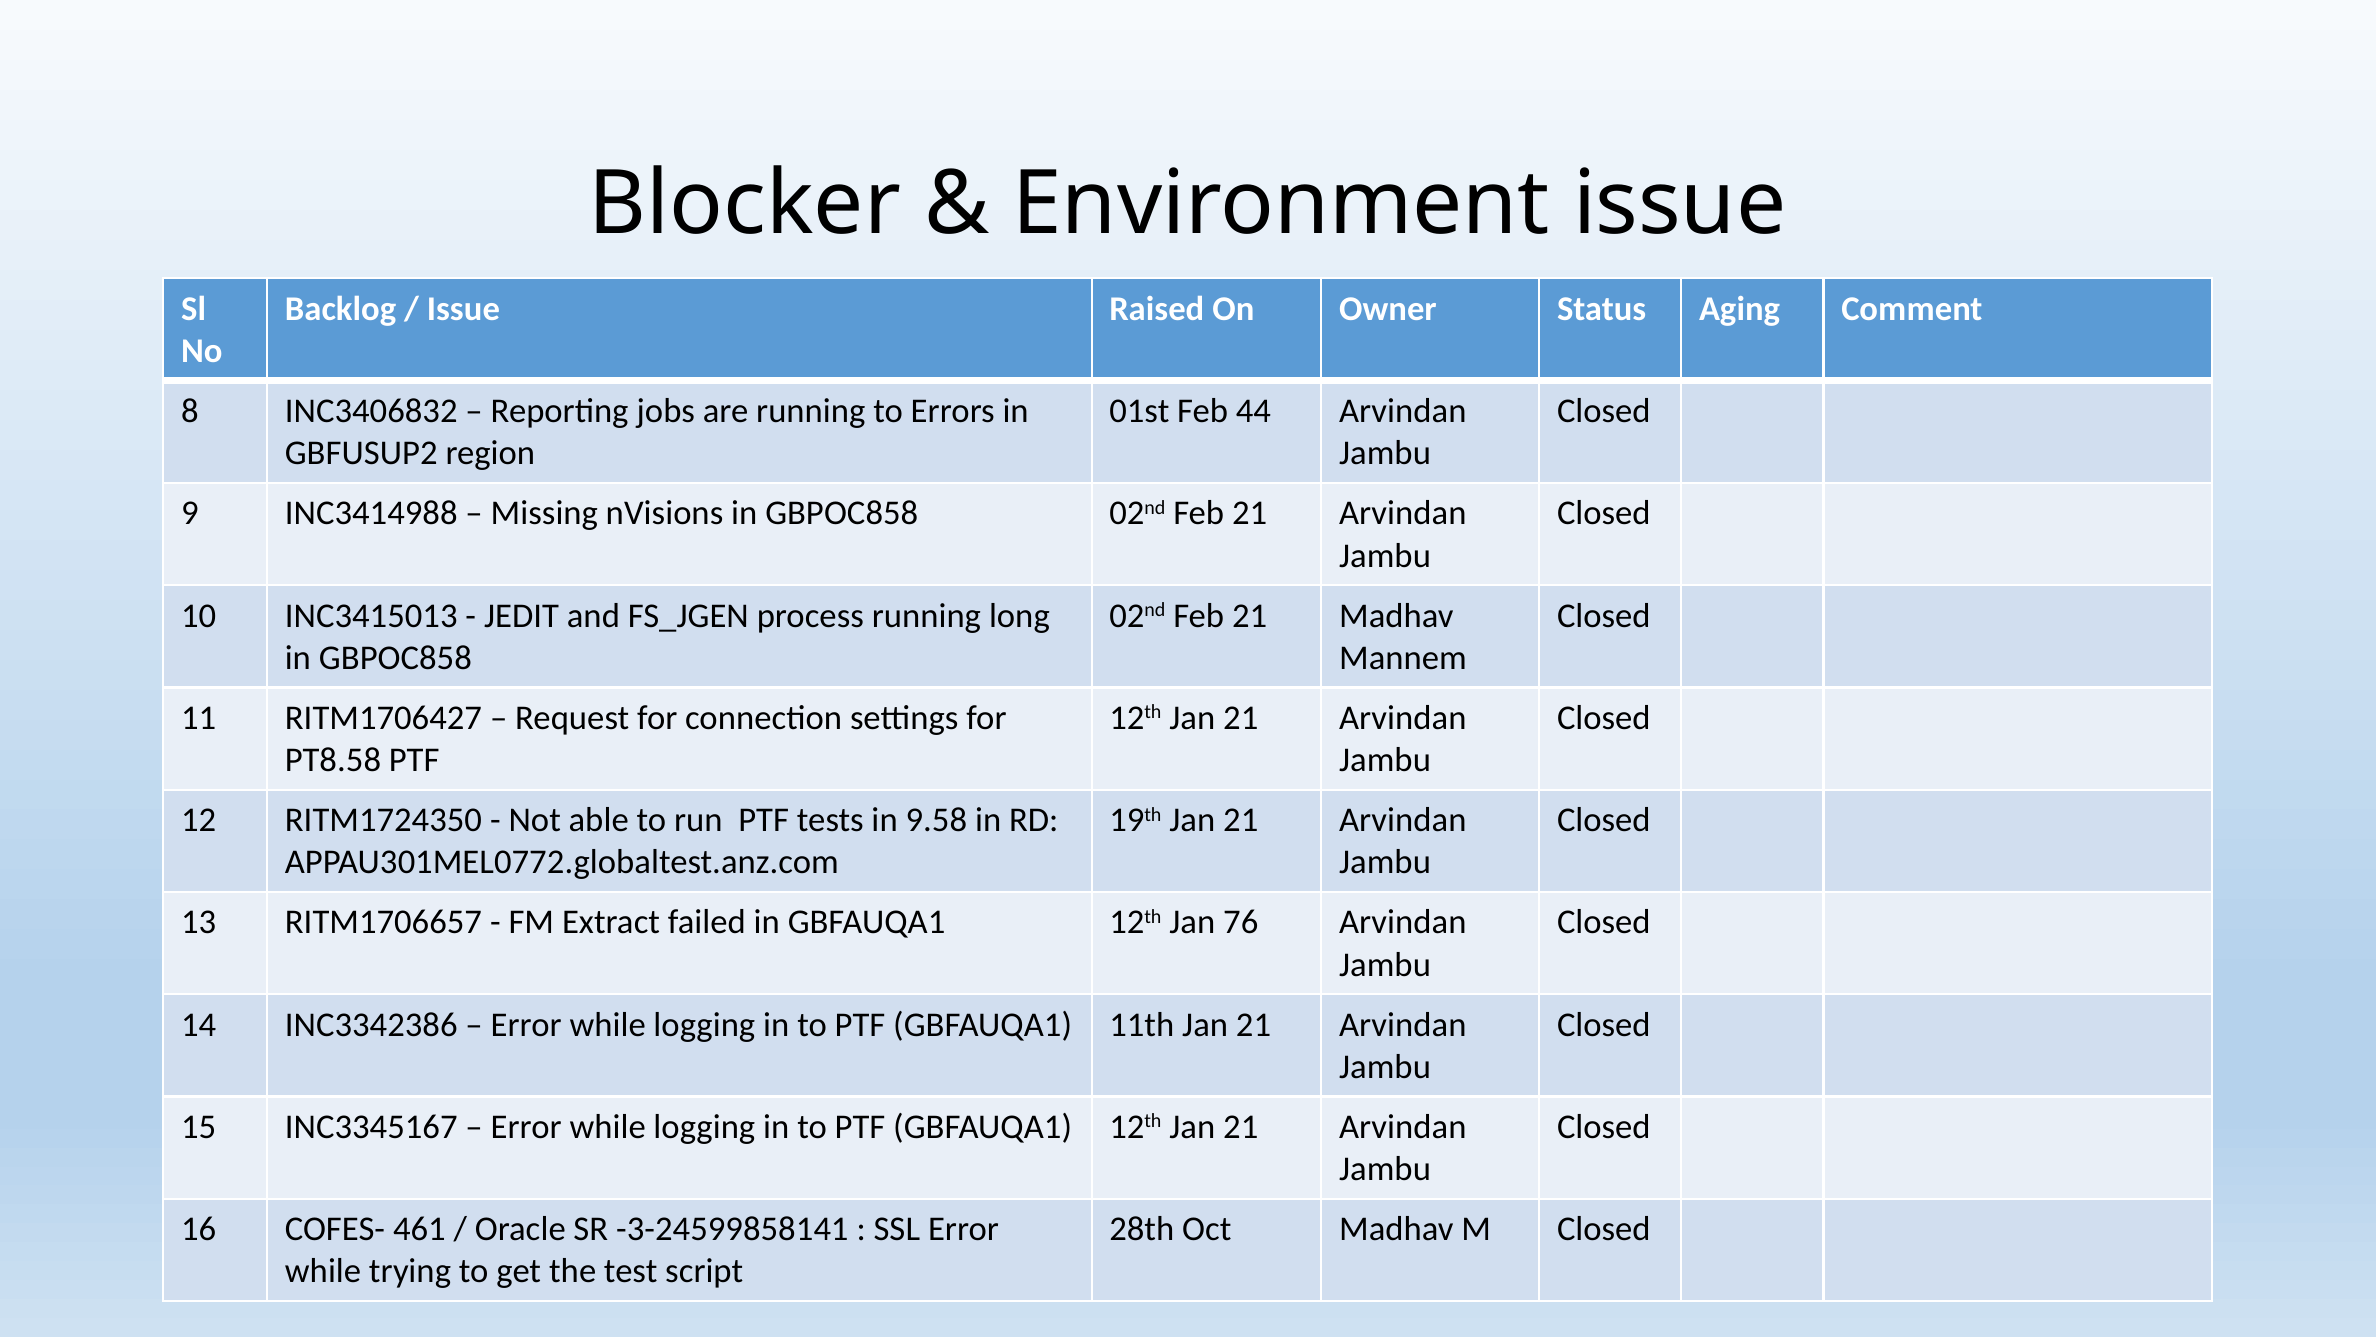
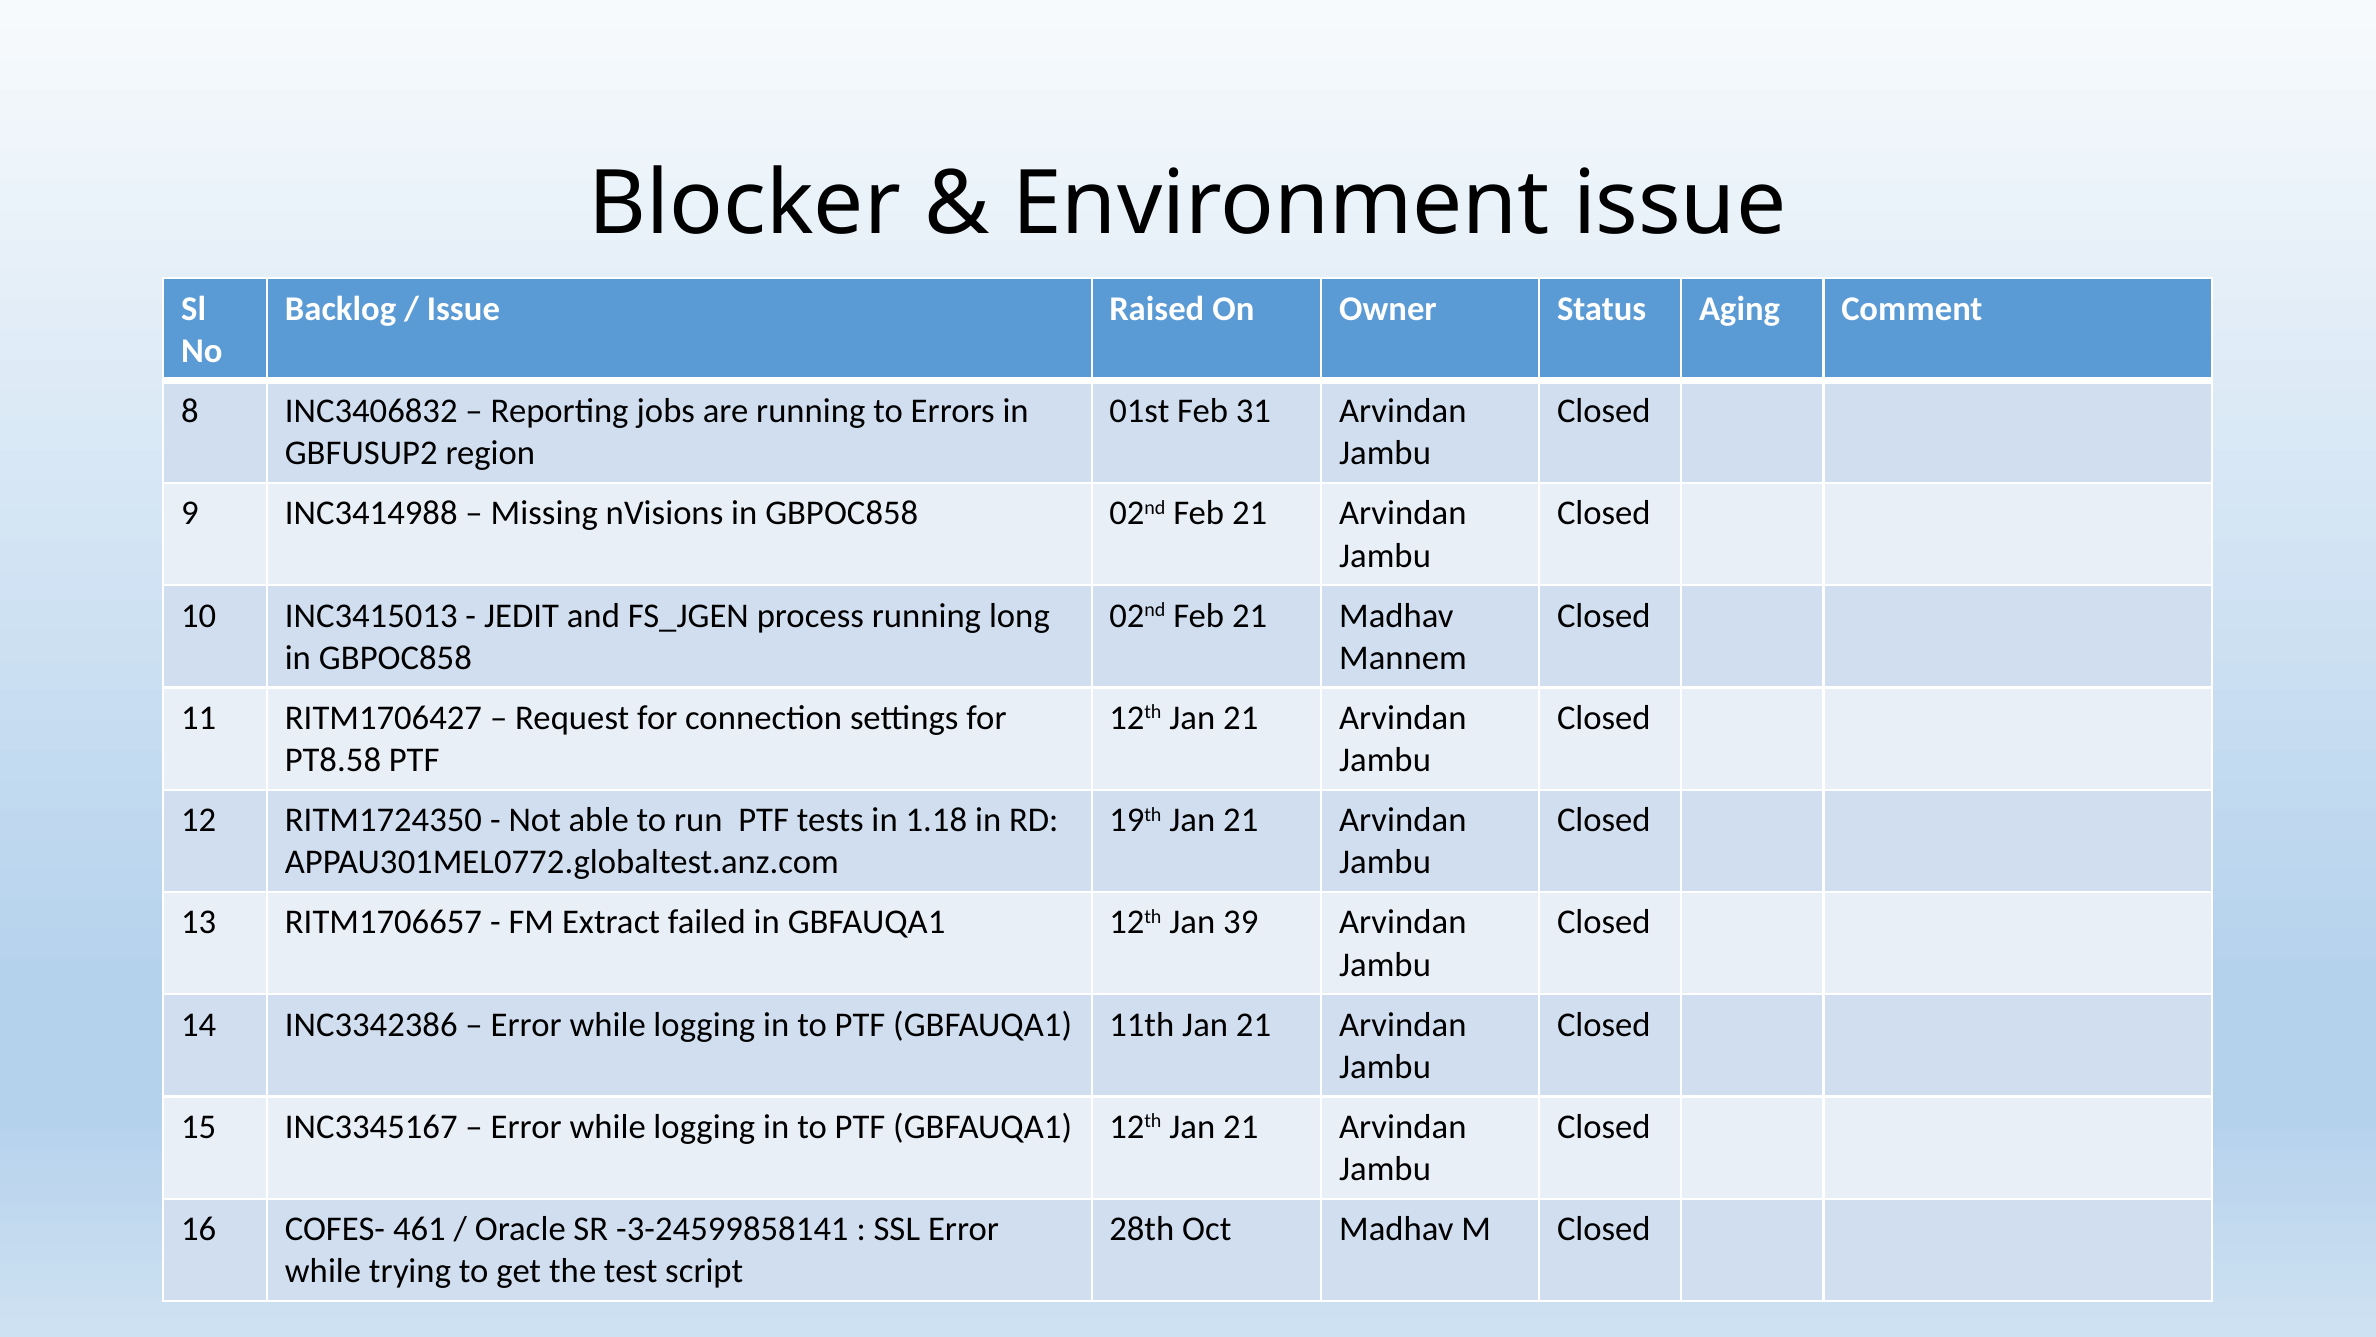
44: 44 -> 31
9.58: 9.58 -> 1.18
76: 76 -> 39
